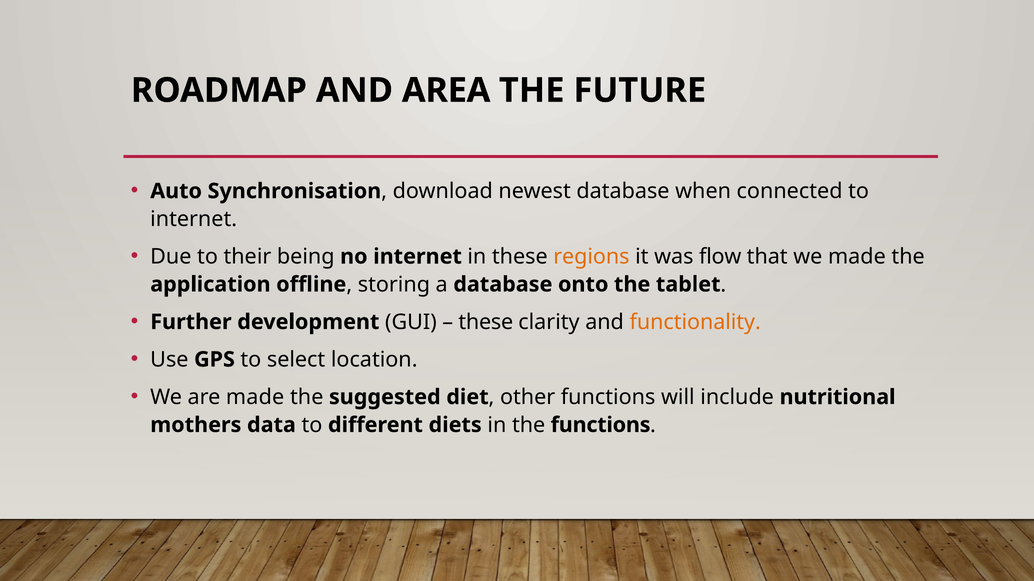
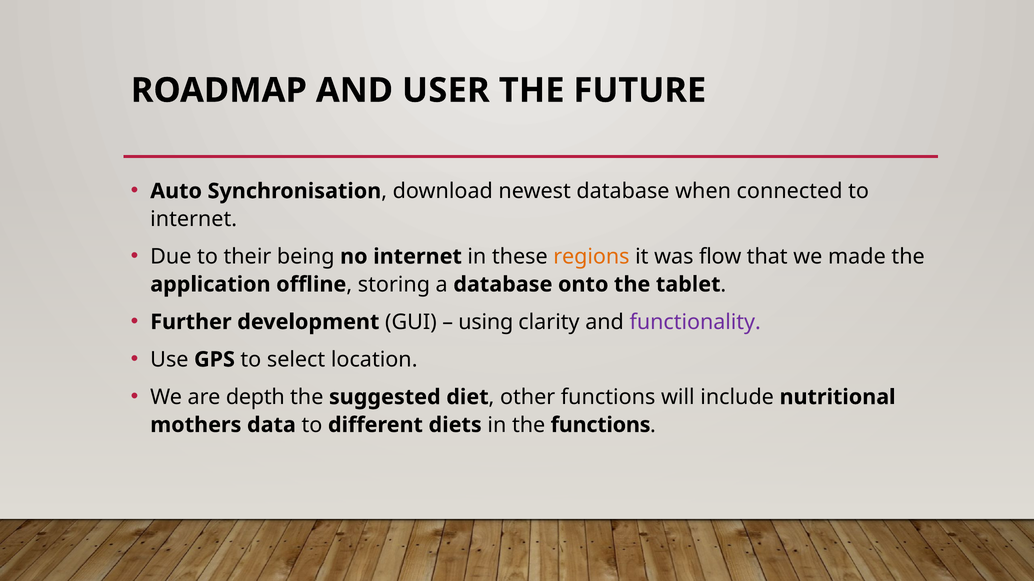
AREA: AREA -> USER
these at (486, 322): these -> using
functionality colour: orange -> purple
are made: made -> depth
